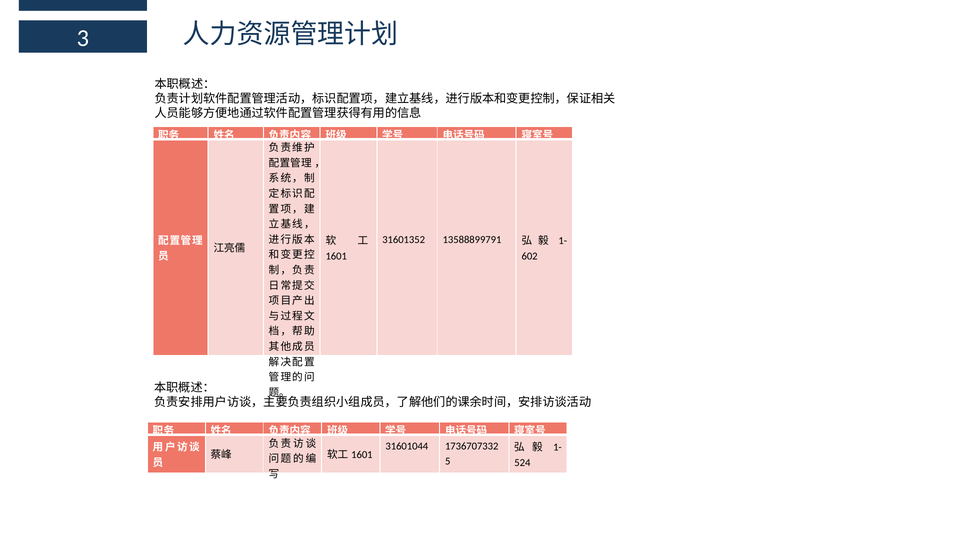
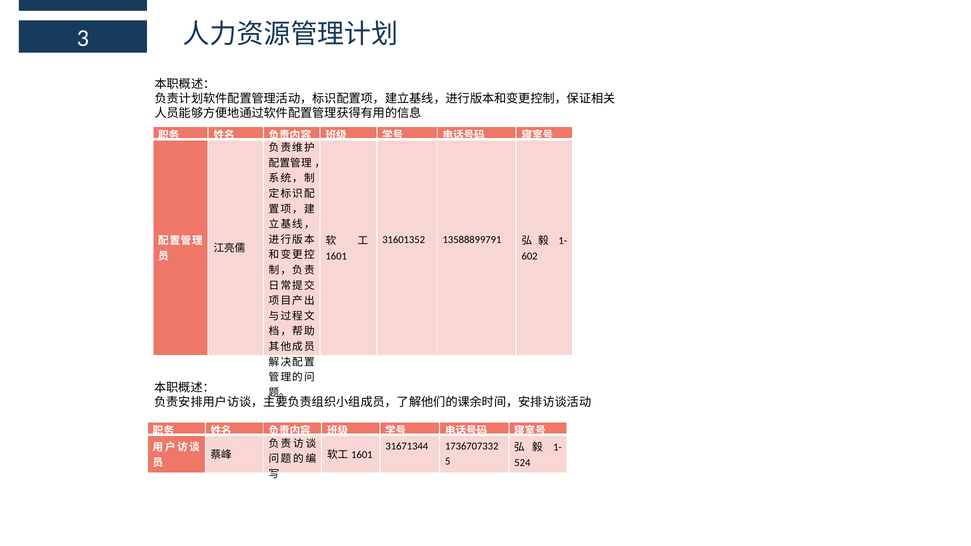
31601044: 31601044 -> 31671344
